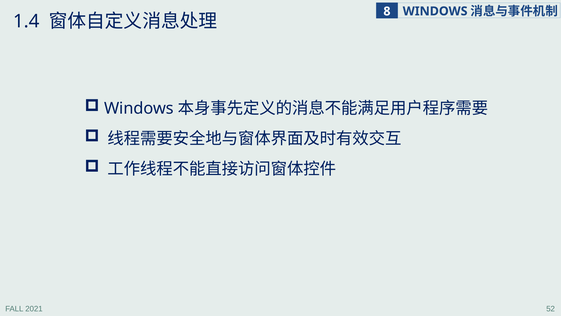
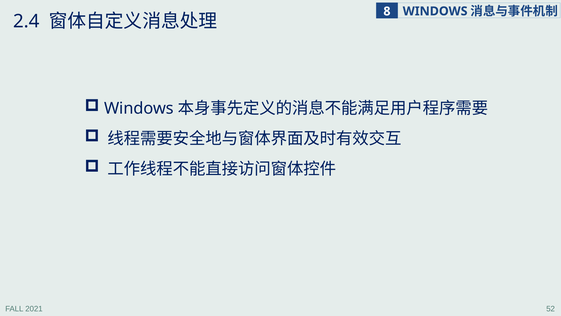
1.4: 1.4 -> 2.4
